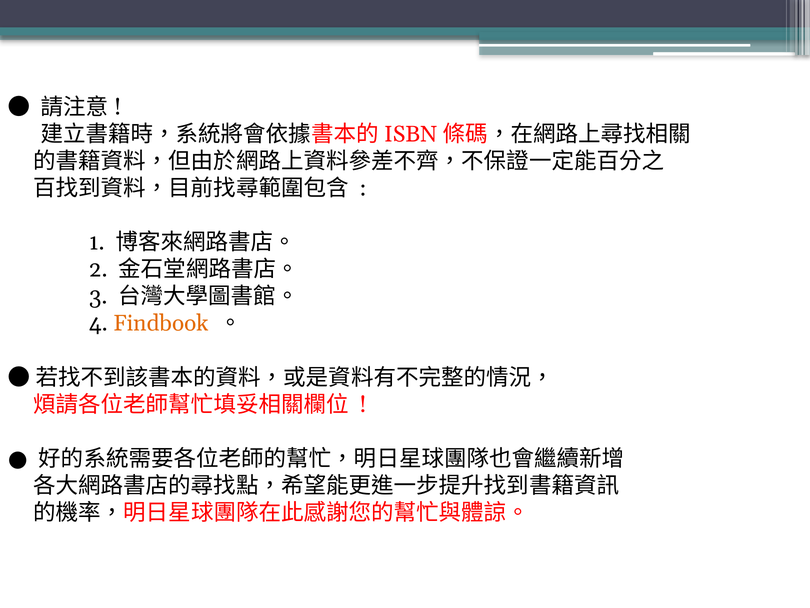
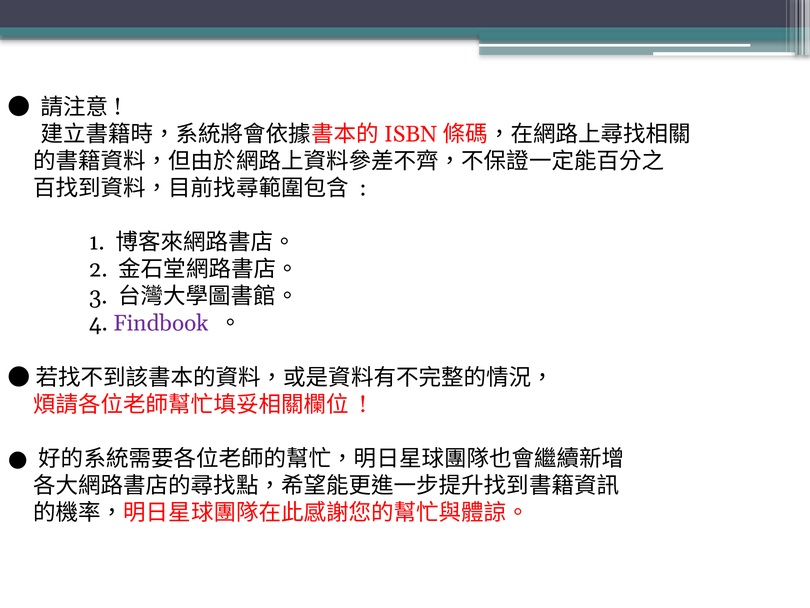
Findbook colour: orange -> purple
